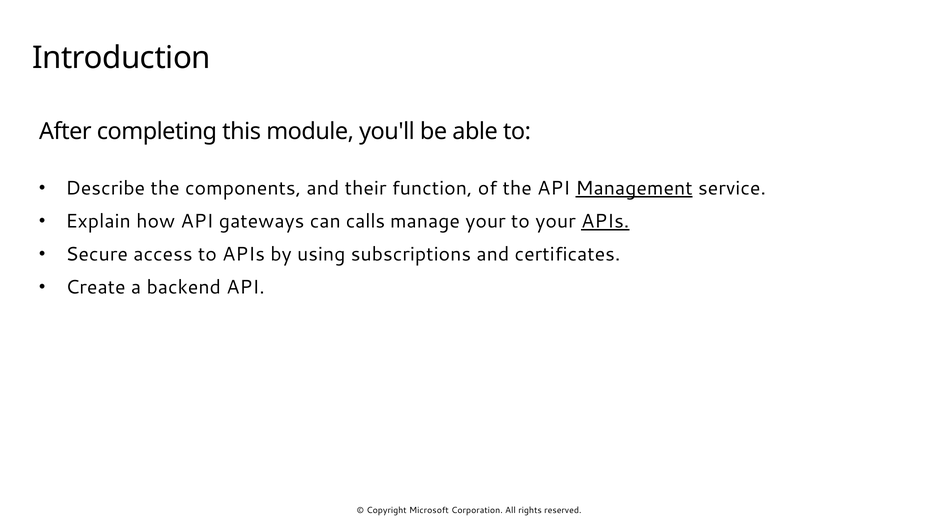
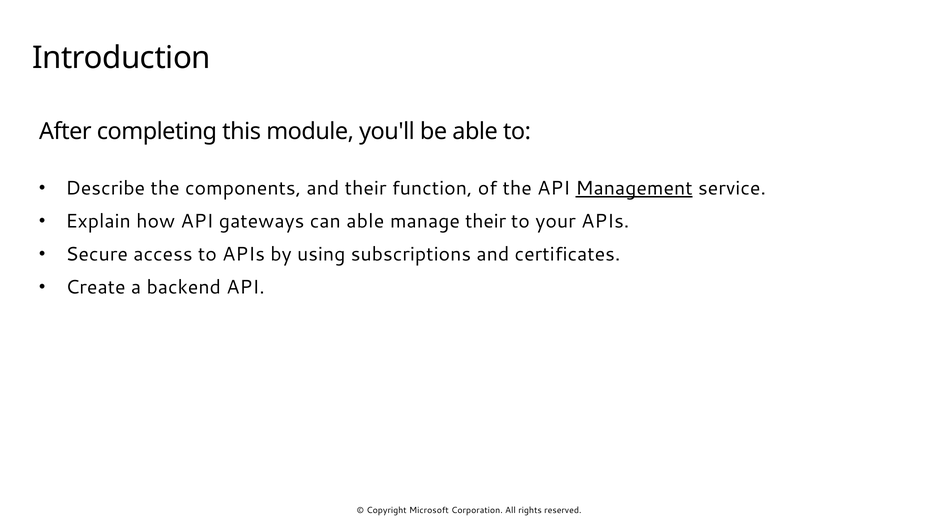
can calls: calls -> able
manage your: your -> their
APIs at (605, 221) underline: present -> none
